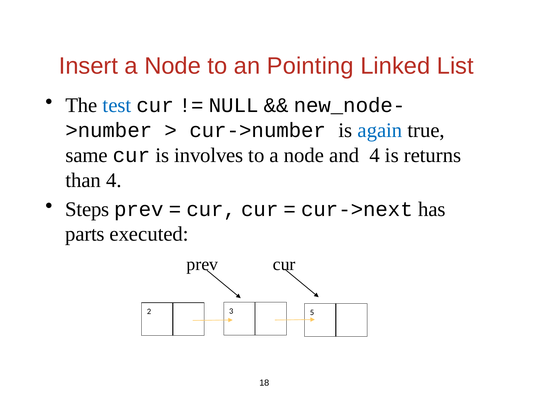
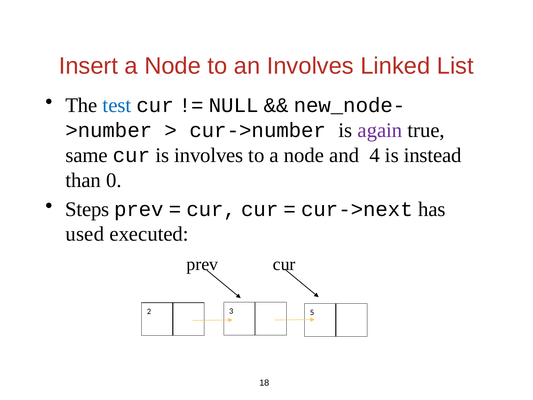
an Pointing: Pointing -> Involves
again colour: blue -> purple
returns: returns -> instead
than 4: 4 -> 0
parts: parts -> used
